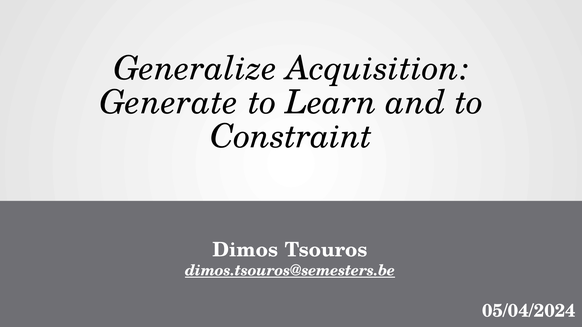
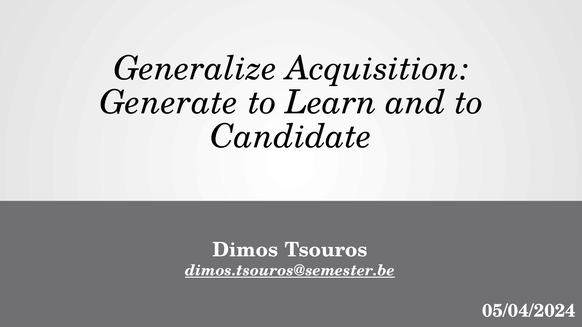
Constraint: Constraint -> Candidate
dimos.tsouros@semesters.be: dimos.tsouros@semesters.be -> dimos.tsouros@semester.be
